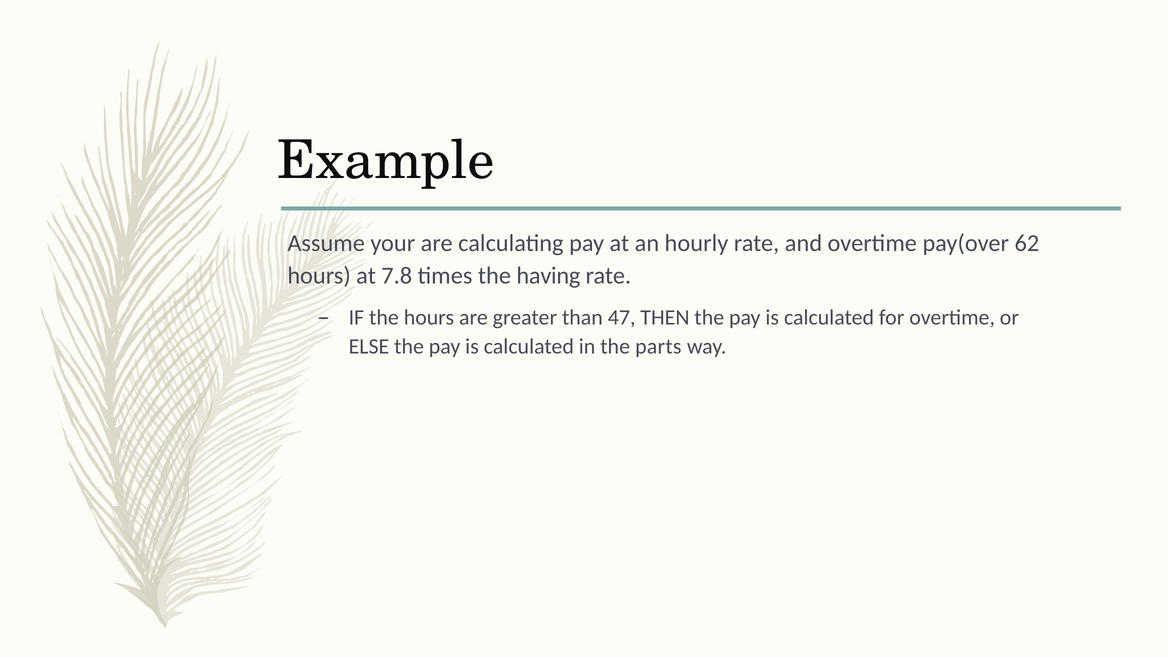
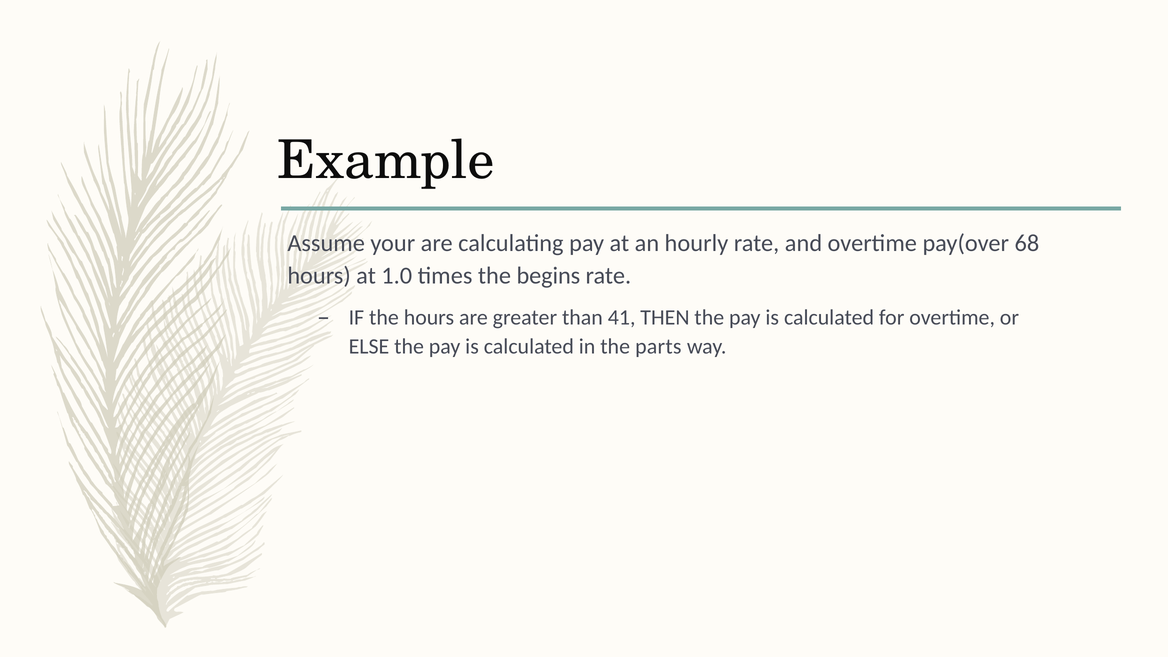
62: 62 -> 68
7.8: 7.8 -> 1.0
having: having -> begins
47: 47 -> 41
